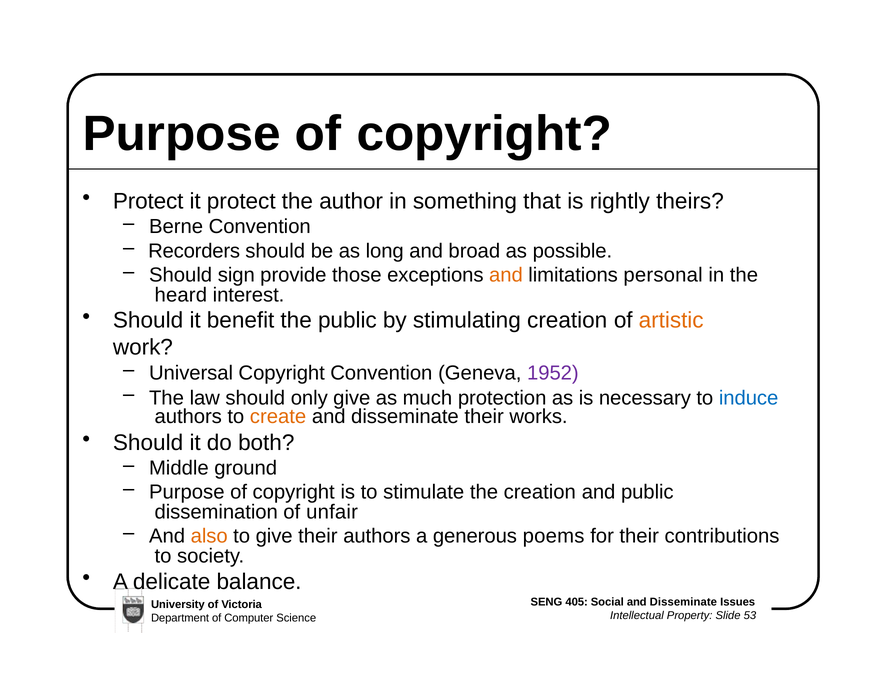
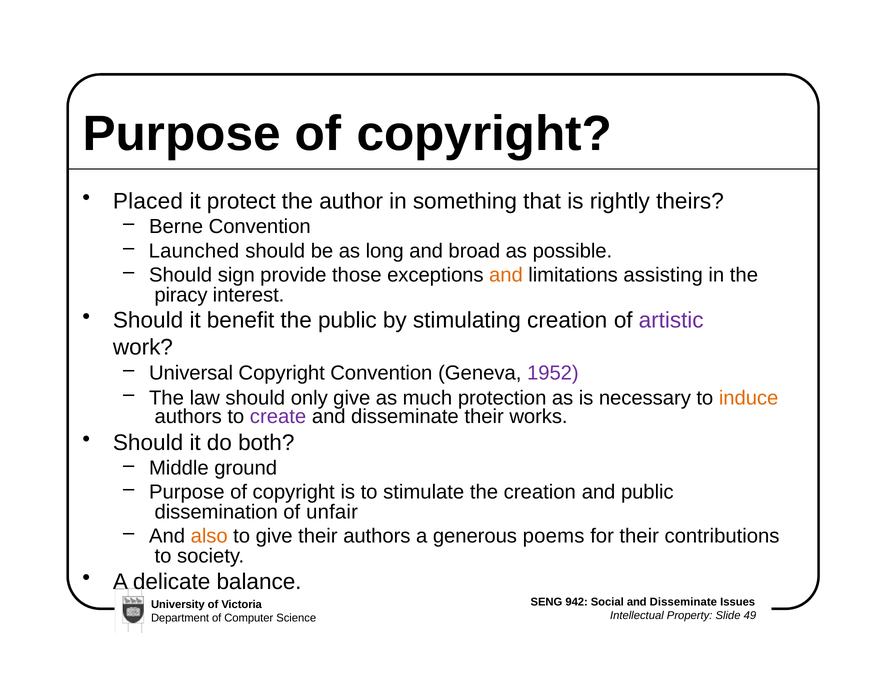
Protect at (148, 201): Protect -> Placed
Recorders: Recorders -> Launched
personal: personal -> assisting
heard: heard -> piracy
artistic colour: orange -> purple
induce colour: blue -> orange
create colour: orange -> purple
405: 405 -> 942
53: 53 -> 49
